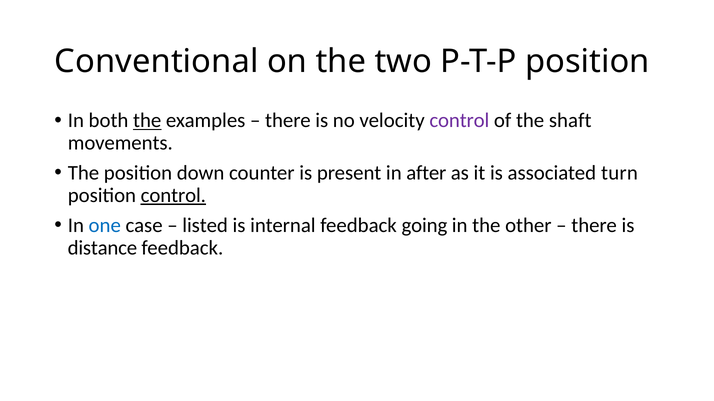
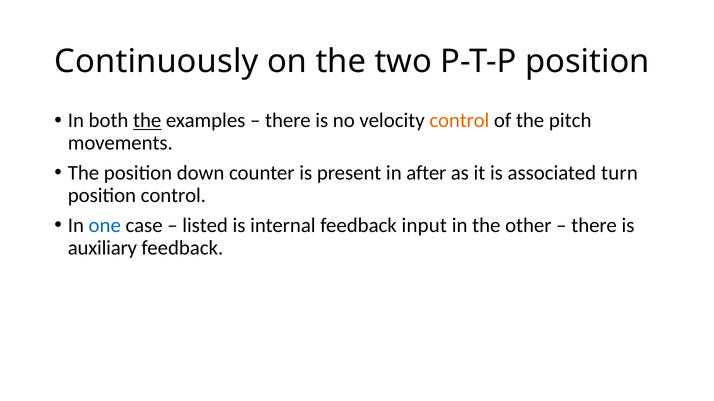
Conventional: Conventional -> Continuously
control at (459, 121) colour: purple -> orange
shaft: shaft -> pitch
control at (173, 196) underline: present -> none
going: going -> input
distance: distance -> auxiliary
